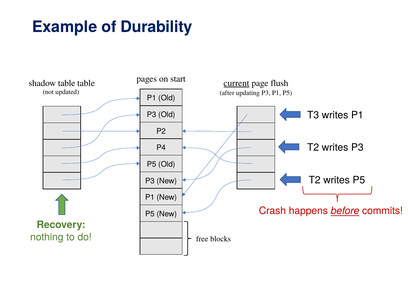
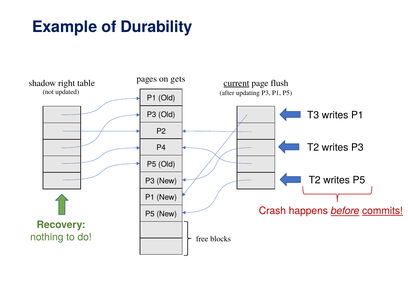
shadow table: table -> right
start: start -> gets
commits underline: none -> present
